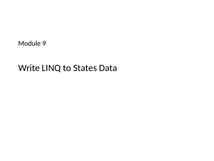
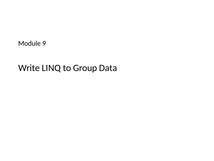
States: States -> Group
